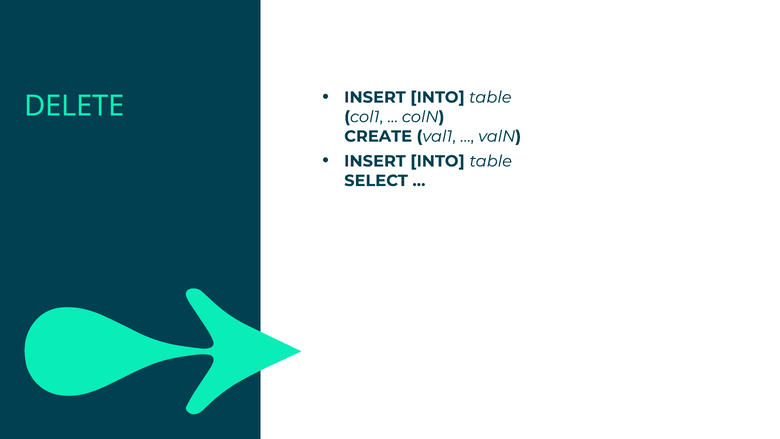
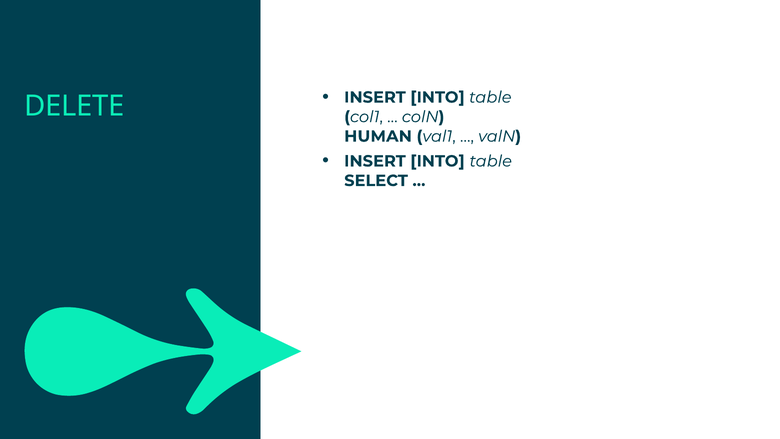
CREATE: CREATE -> HUMAN
